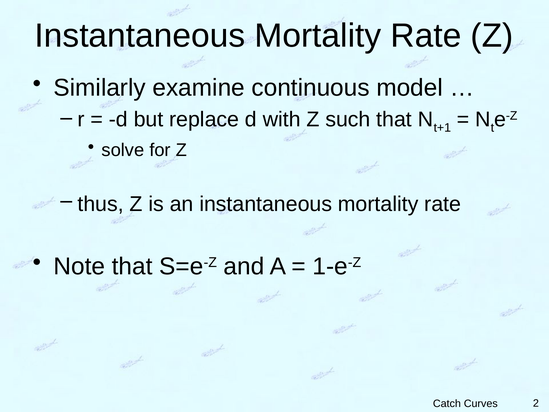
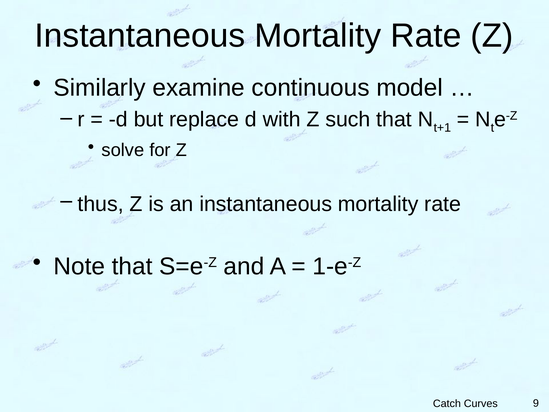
2: 2 -> 9
